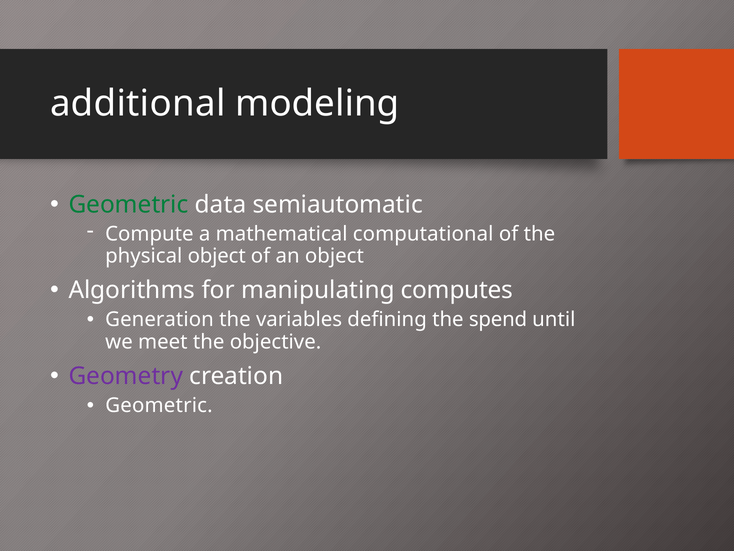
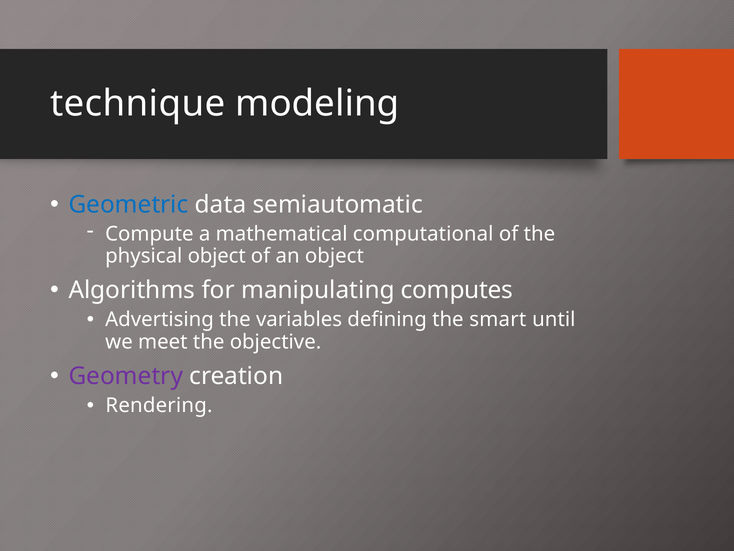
additional: additional -> technique
Geometric at (129, 204) colour: green -> blue
Generation: Generation -> Advertising
spend: spend -> smart
Geometric at (159, 405): Geometric -> Rendering
